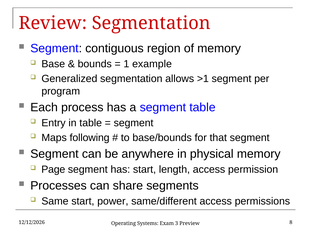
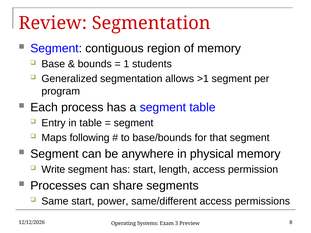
example: example -> students
Page: Page -> Write
